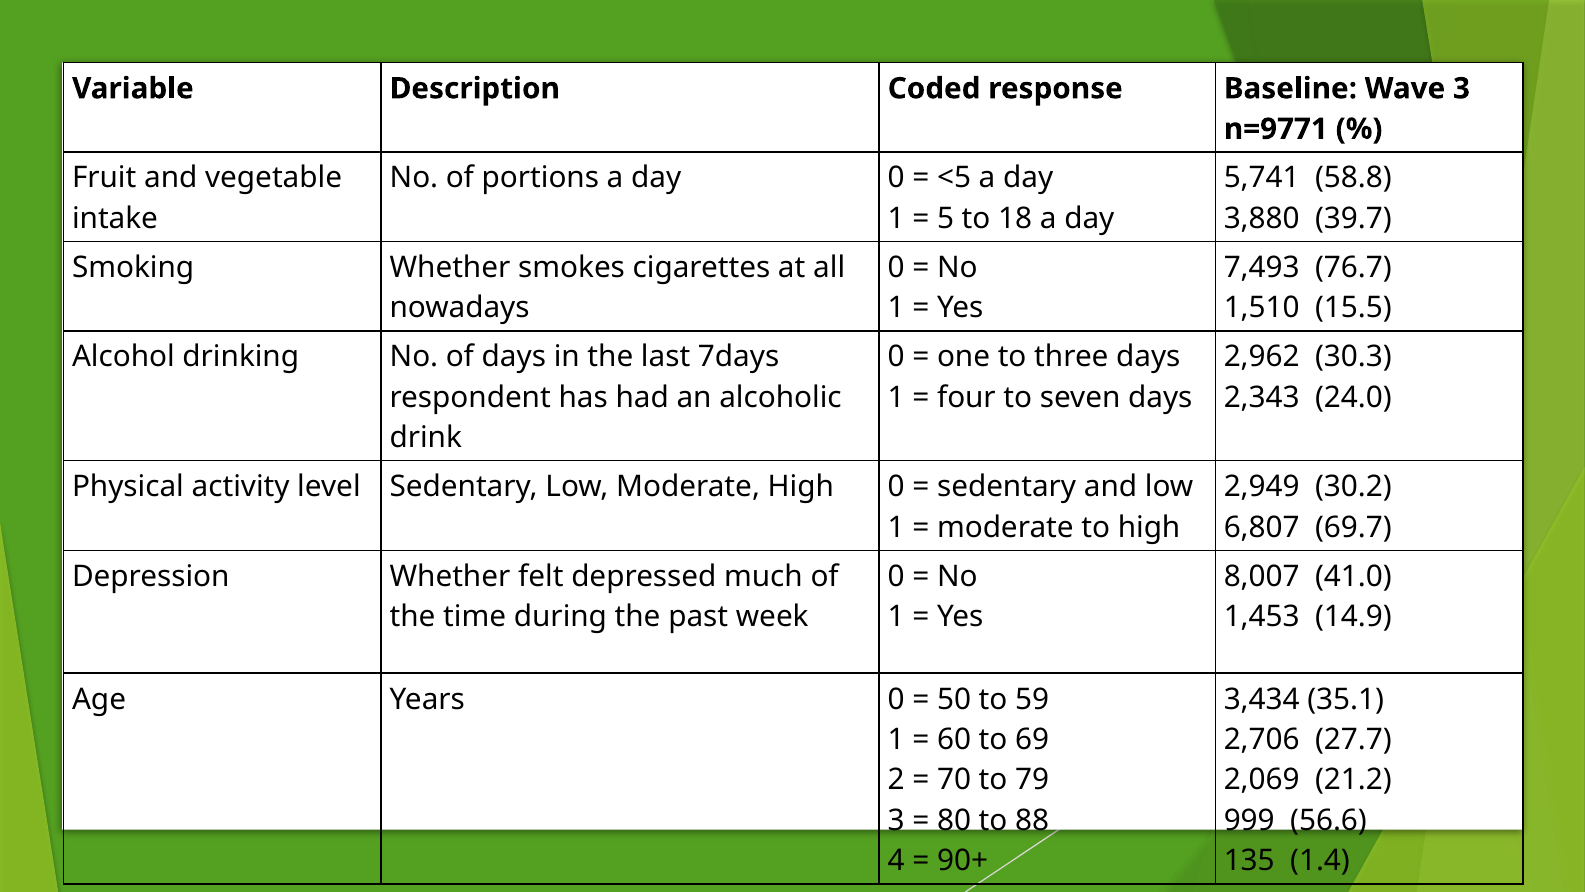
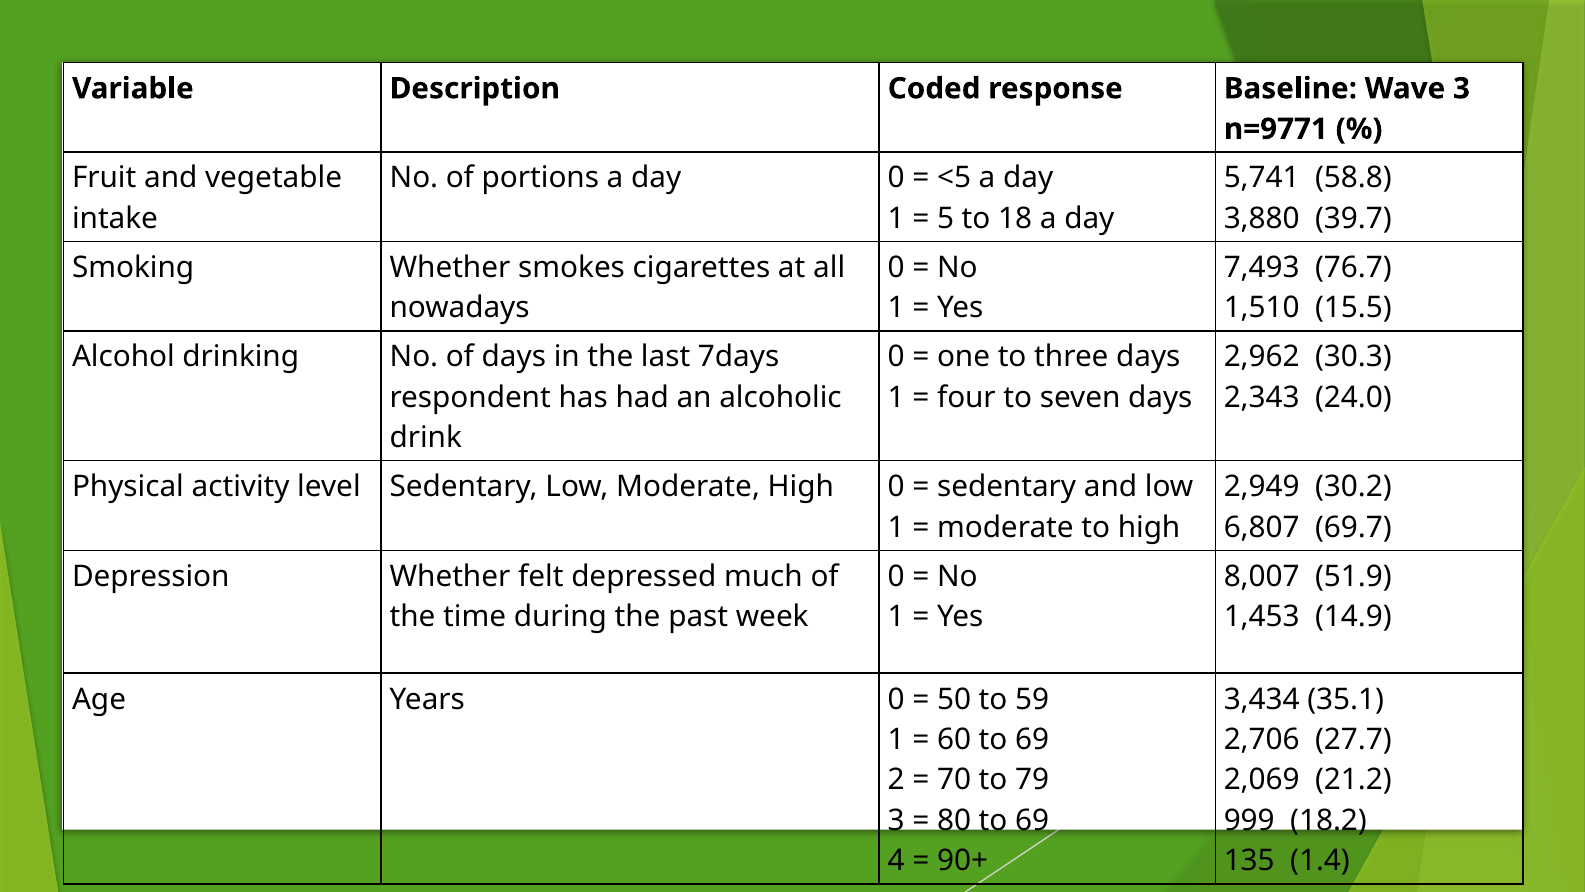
41.0: 41.0 -> 51.9
80 to 88: 88 -> 69
56.6: 56.6 -> 18.2
